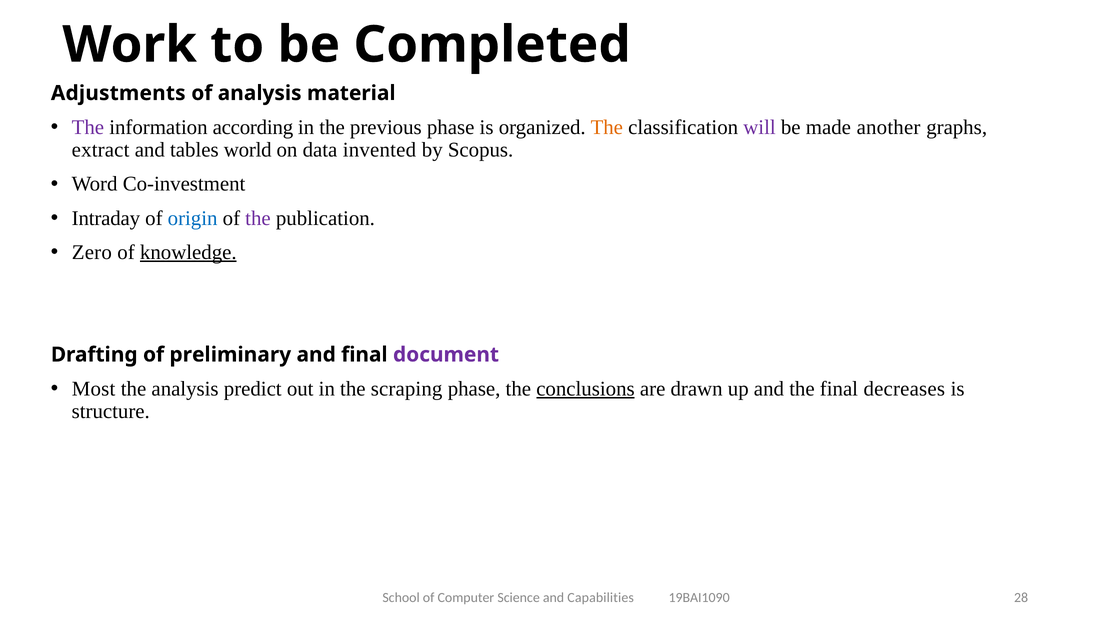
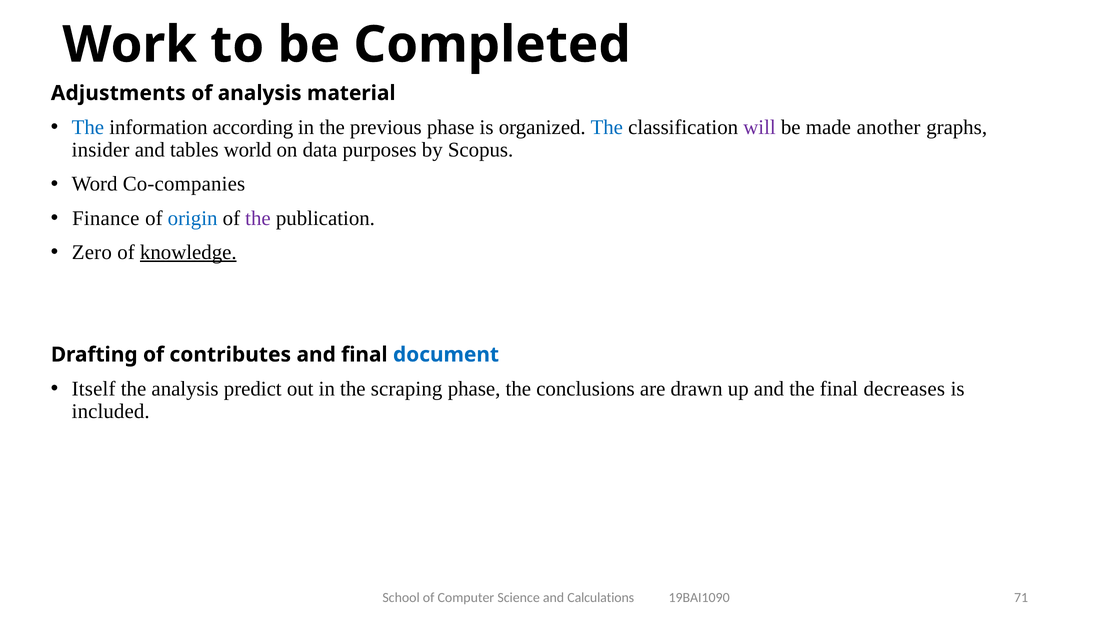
The at (88, 127) colour: purple -> blue
The at (607, 127) colour: orange -> blue
extract: extract -> insider
invented: invented -> purposes
Co-investment: Co-investment -> Co-companies
Intraday: Intraday -> Finance
preliminary: preliminary -> contributes
document colour: purple -> blue
Most: Most -> Itself
conclusions underline: present -> none
structure: structure -> included
Capabilities: Capabilities -> Calculations
28: 28 -> 71
